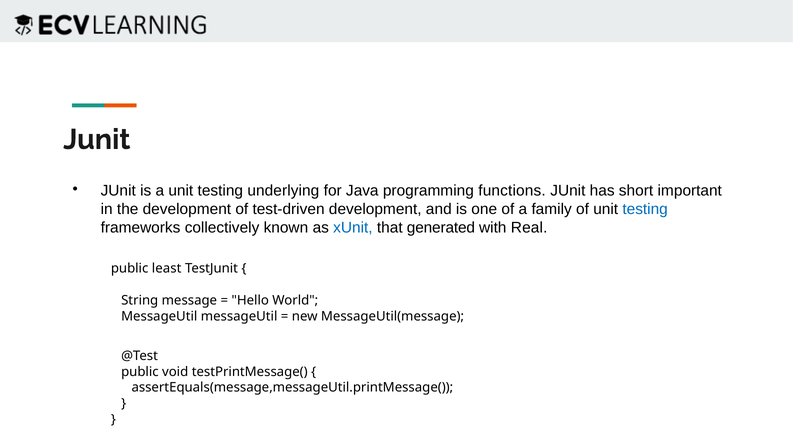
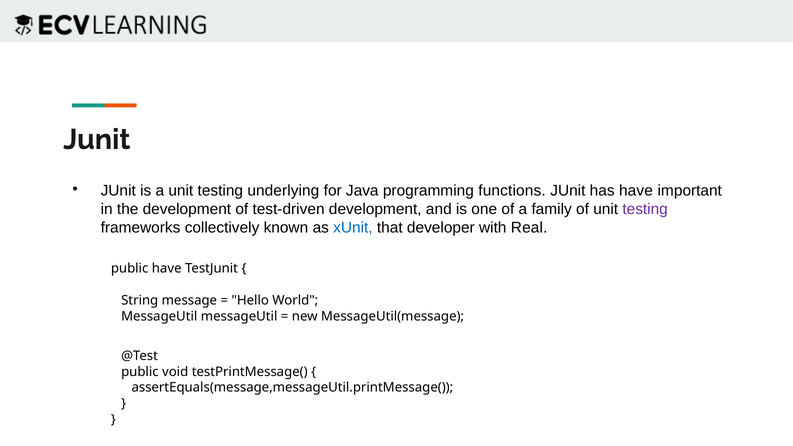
has short: short -> have
testing at (645, 209) colour: blue -> purple
generated: generated -> developer
public least: least -> have
